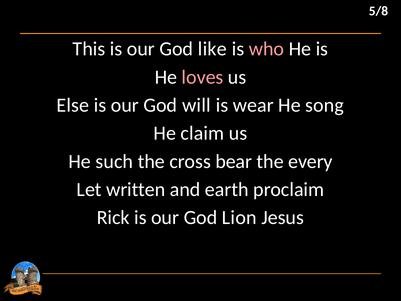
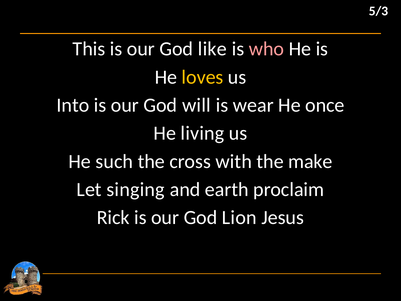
5/8: 5/8 -> 5/3
loves colour: pink -> yellow
Else: Else -> Into
song: song -> once
claim: claim -> living
bear: bear -> with
every: every -> make
written: written -> singing
